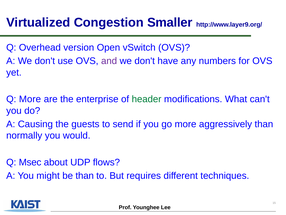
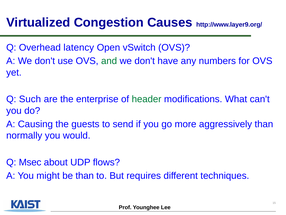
Smaller: Smaller -> Causes
version: version -> latency
and colour: purple -> green
Q More: More -> Such
